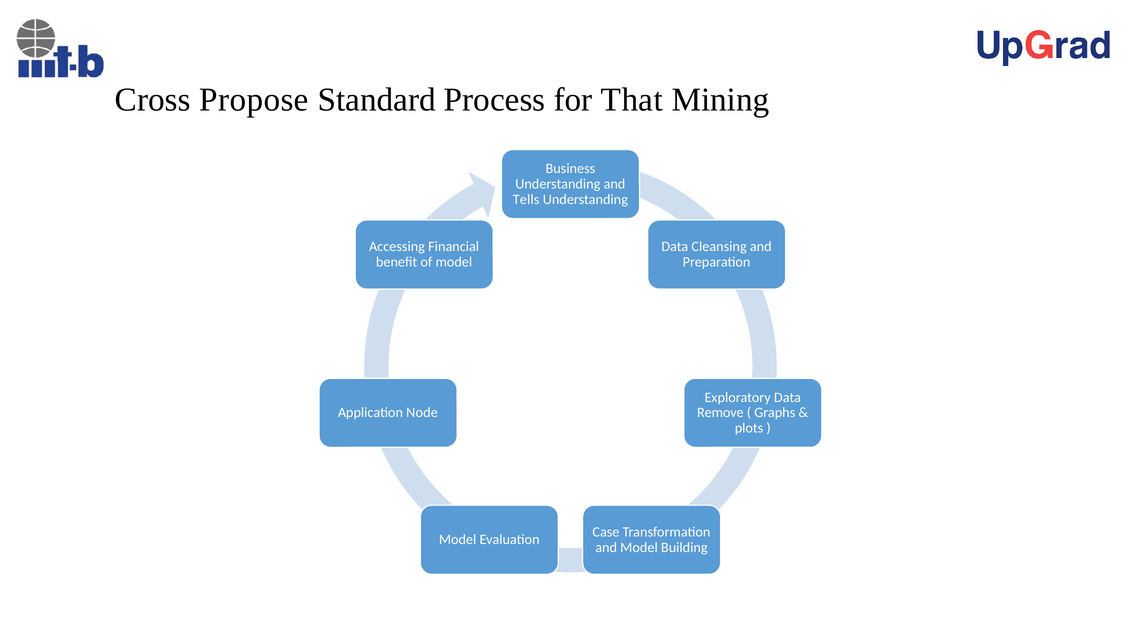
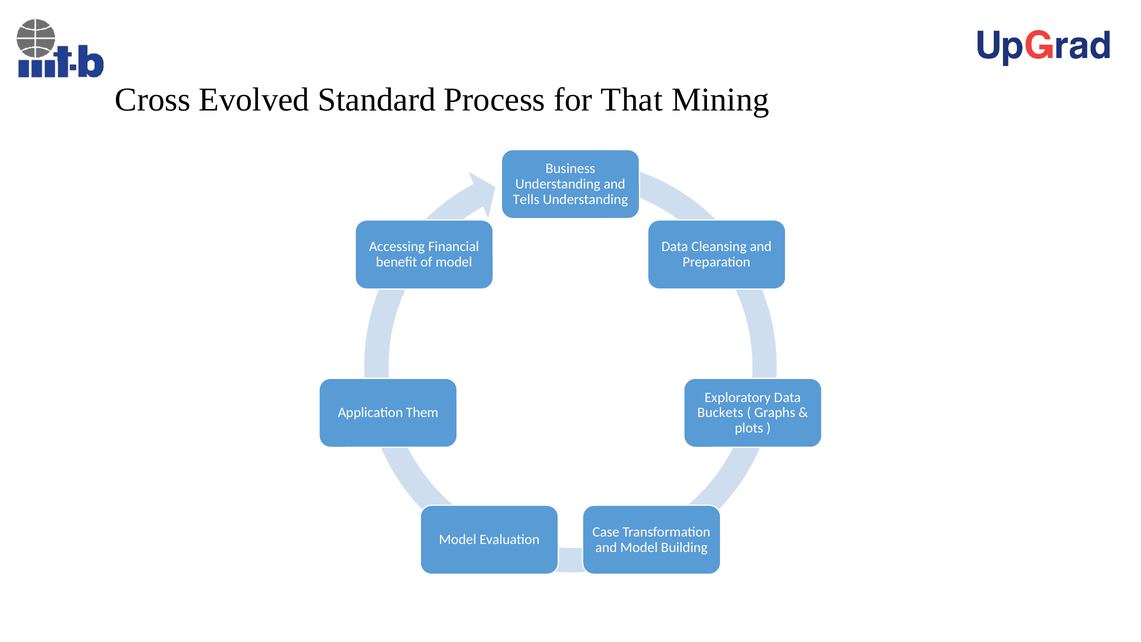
Propose: Propose -> Evolved
Node: Node -> Them
Remove: Remove -> Buckets
